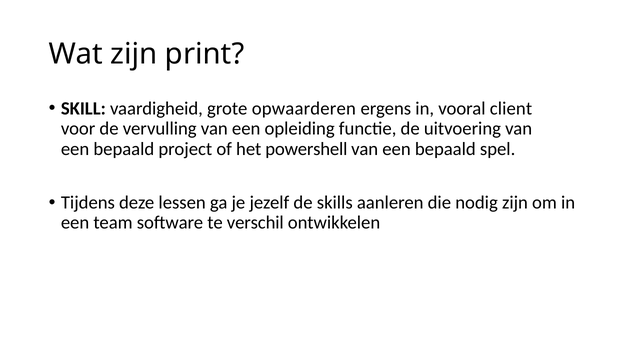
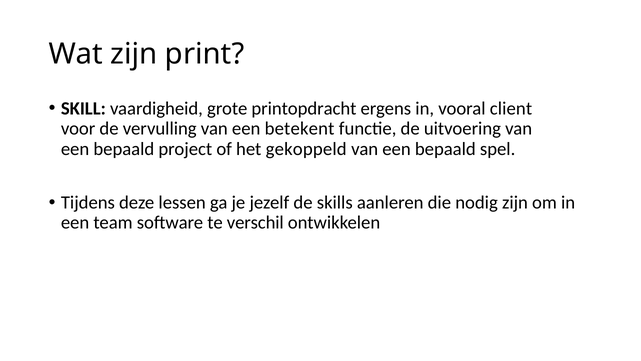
opwaarderen: opwaarderen -> printopdracht
opleiding: opleiding -> betekent
powershell: powershell -> gekoppeld
